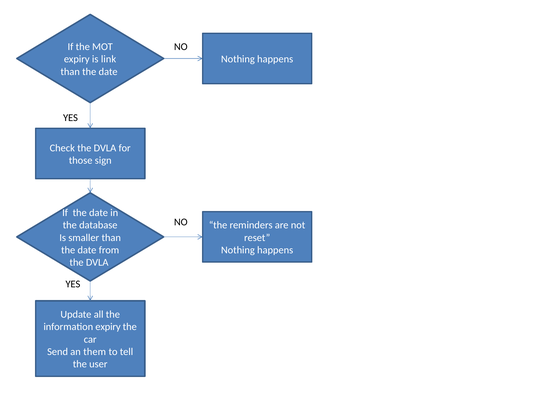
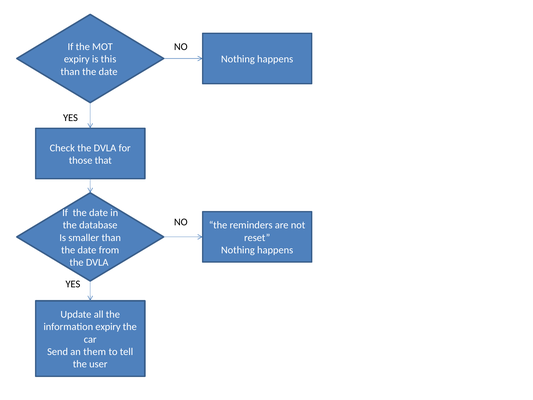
link: link -> this
sign: sign -> that
